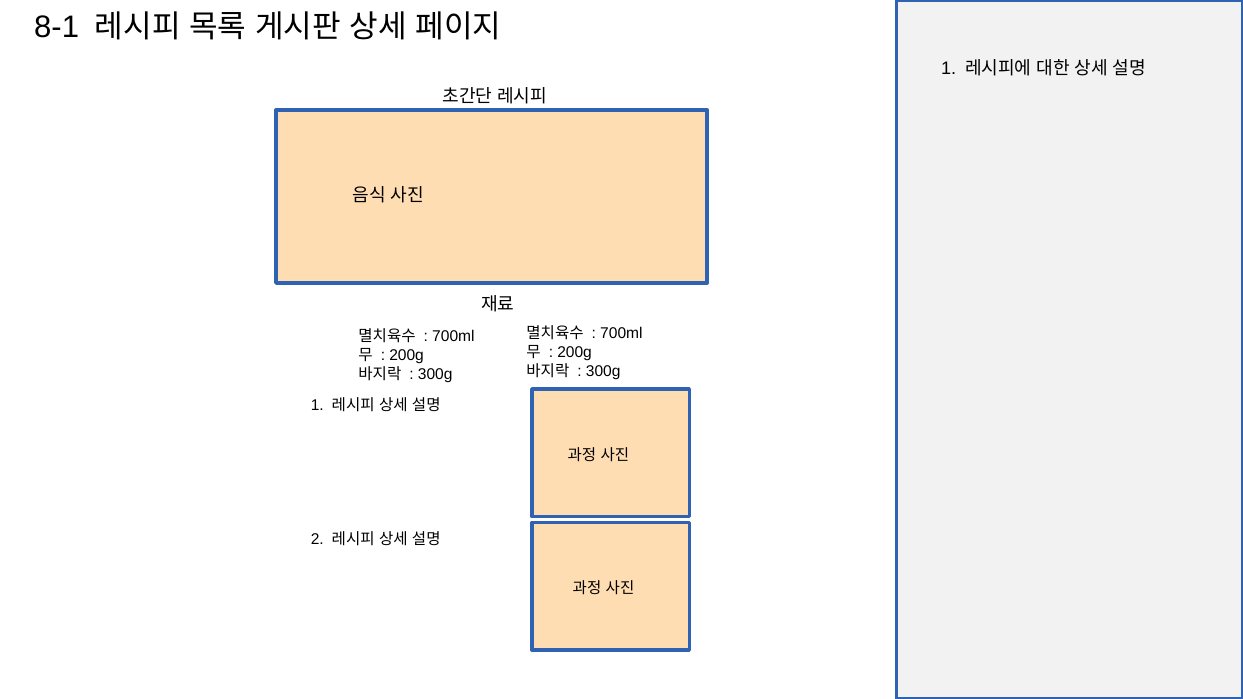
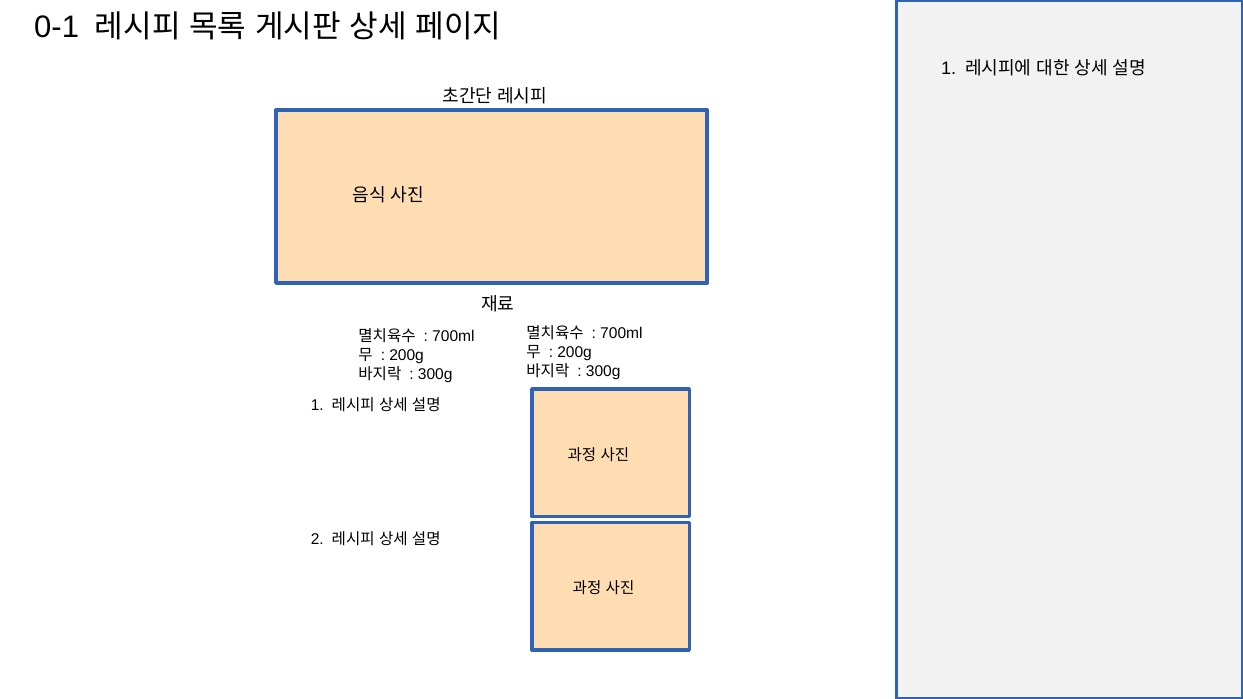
8-1: 8-1 -> 0-1
